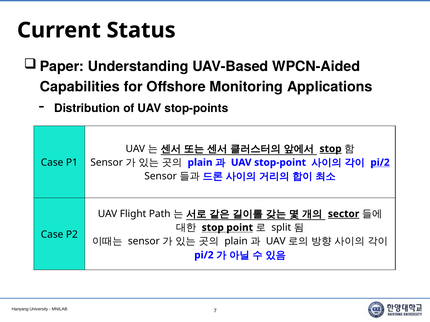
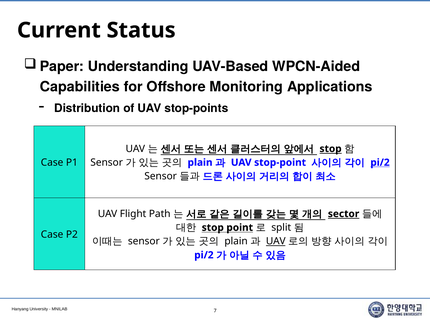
UAV at (276, 242) underline: none -> present
